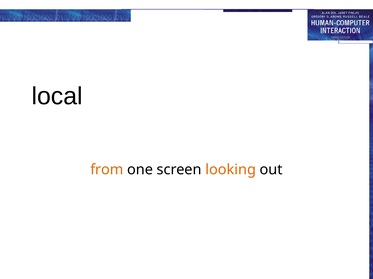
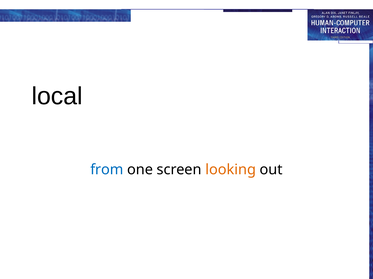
from colour: orange -> blue
